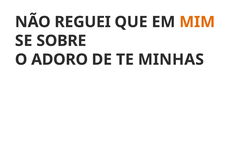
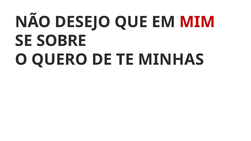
REGUEI: REGUEI -> DESEJO
MIM colour: orange -> red
ADORO: ADORO -> QUERO
